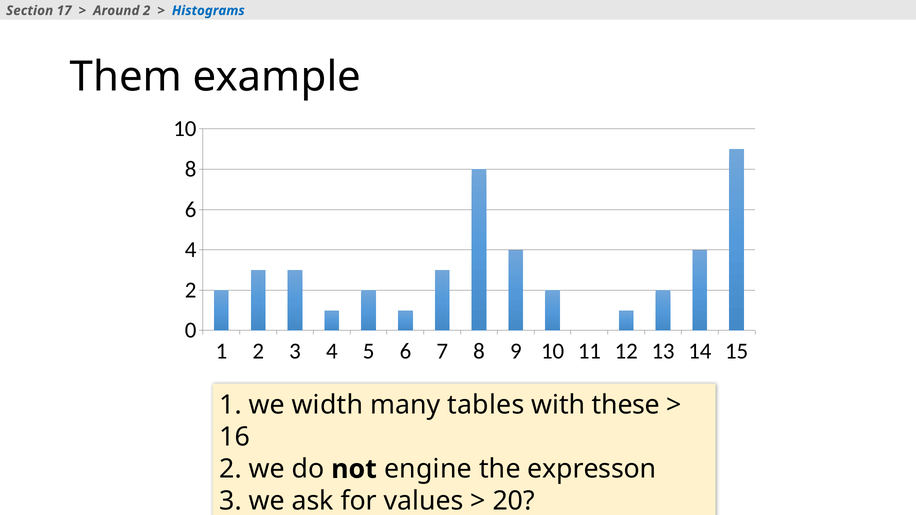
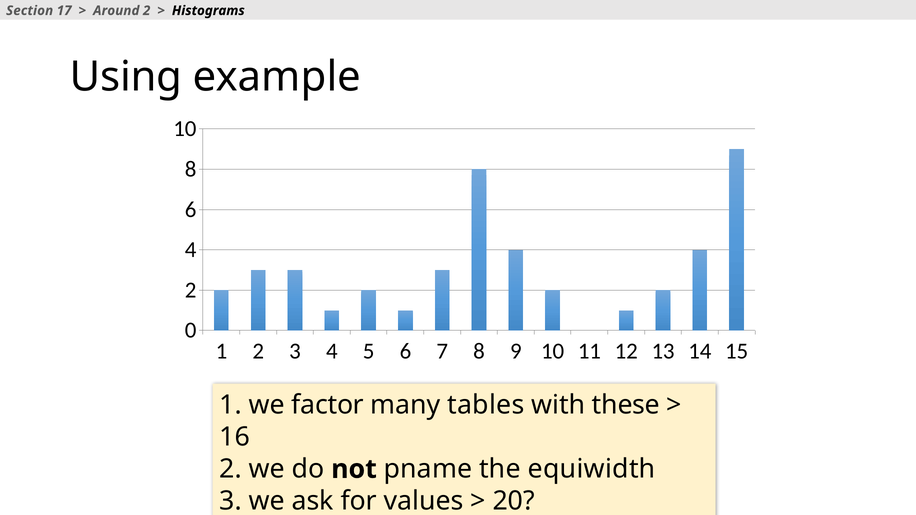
Histograms colour: blue -> black
Them: Them -> Using
width: width -> factor
engine: engine -> pname
expresson: expresson -> equiwidth
